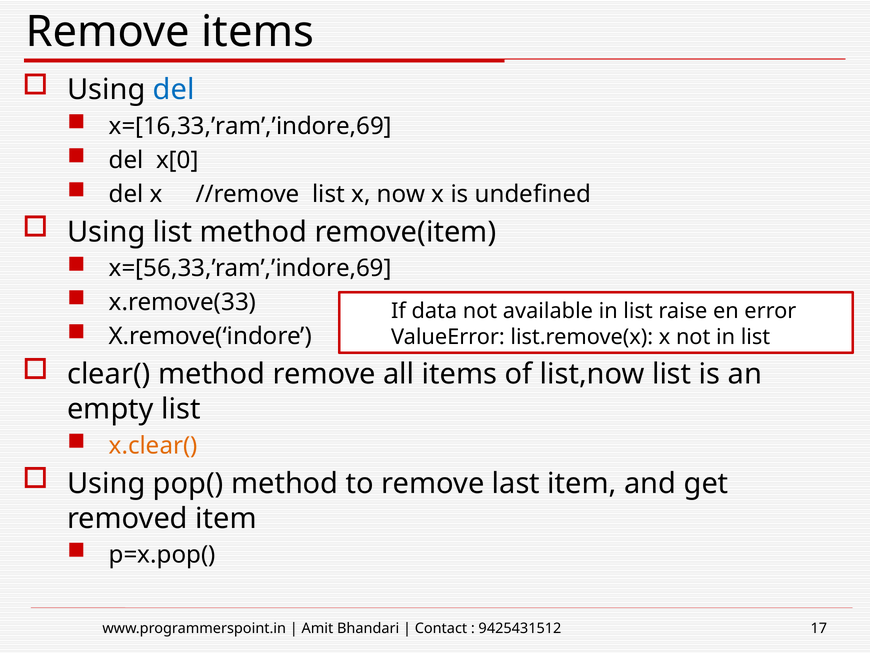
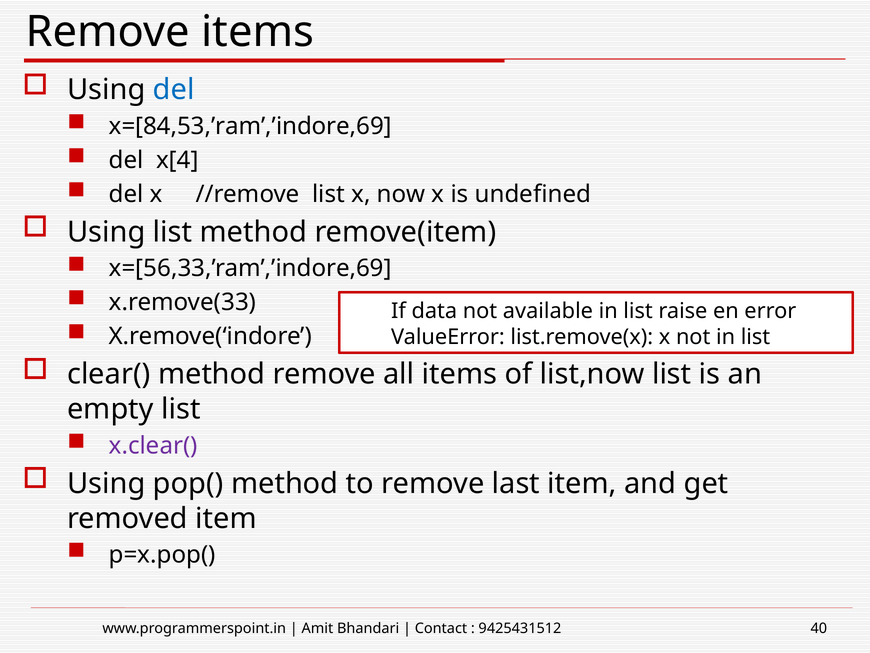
x=[16,33,’ram’,’indore,69: x=[16,33,’ram’,’indore,69 -> x=[84,53,’ram’,’indore,69
x[0: x[0 -> x[4
x.clear( colour: orange -> purple
17: 17 -> 40
